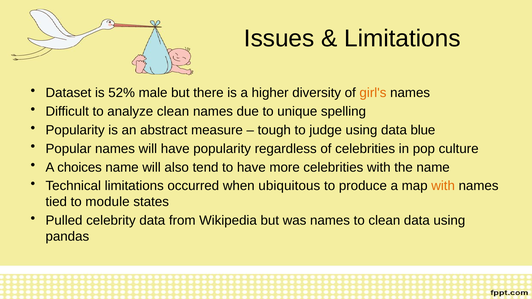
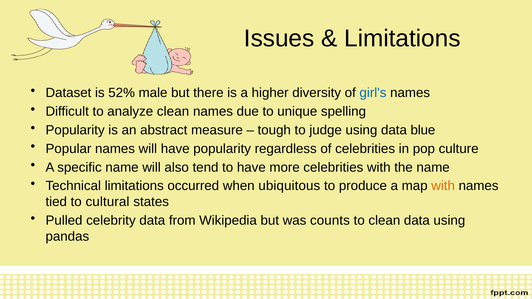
girl's colour: orange -> blue
choices: choices -> specific
module: module -> cultural
was names: names -> counts
